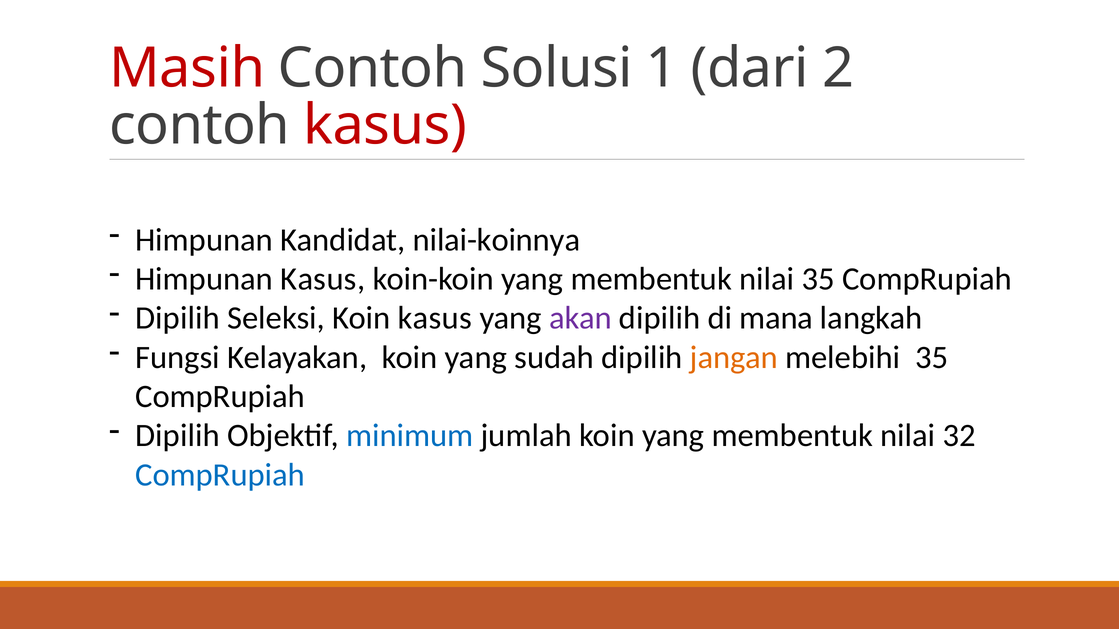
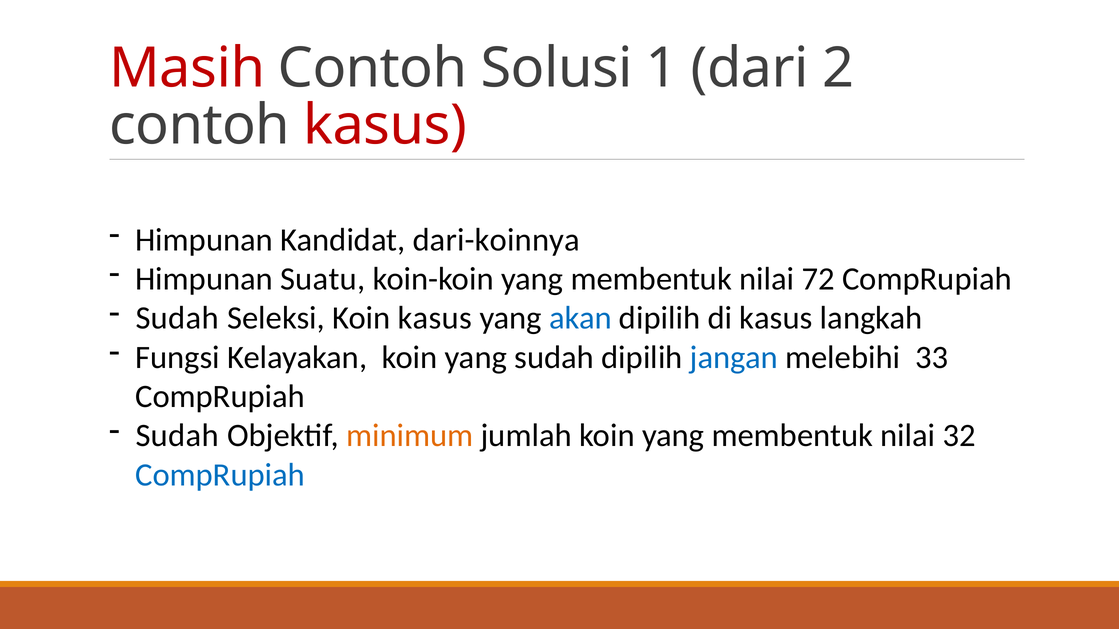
nilai-koinnya: nilai-koinnya -> dari-koinnya
Himpunan Kasus: Kasus -> Suatu
nilai 35: 35 -> 72
Dipilih at (177, 318): Dipilih -> Sudah
akan colour: purple -> blue
di mana: mana -> kasus
jangan colour: orange -> blue
melebihi 35: 35 -> 33
Dipilih at (177, 436): Dipilih -> Sudah
minimum colour: blue -> orange
